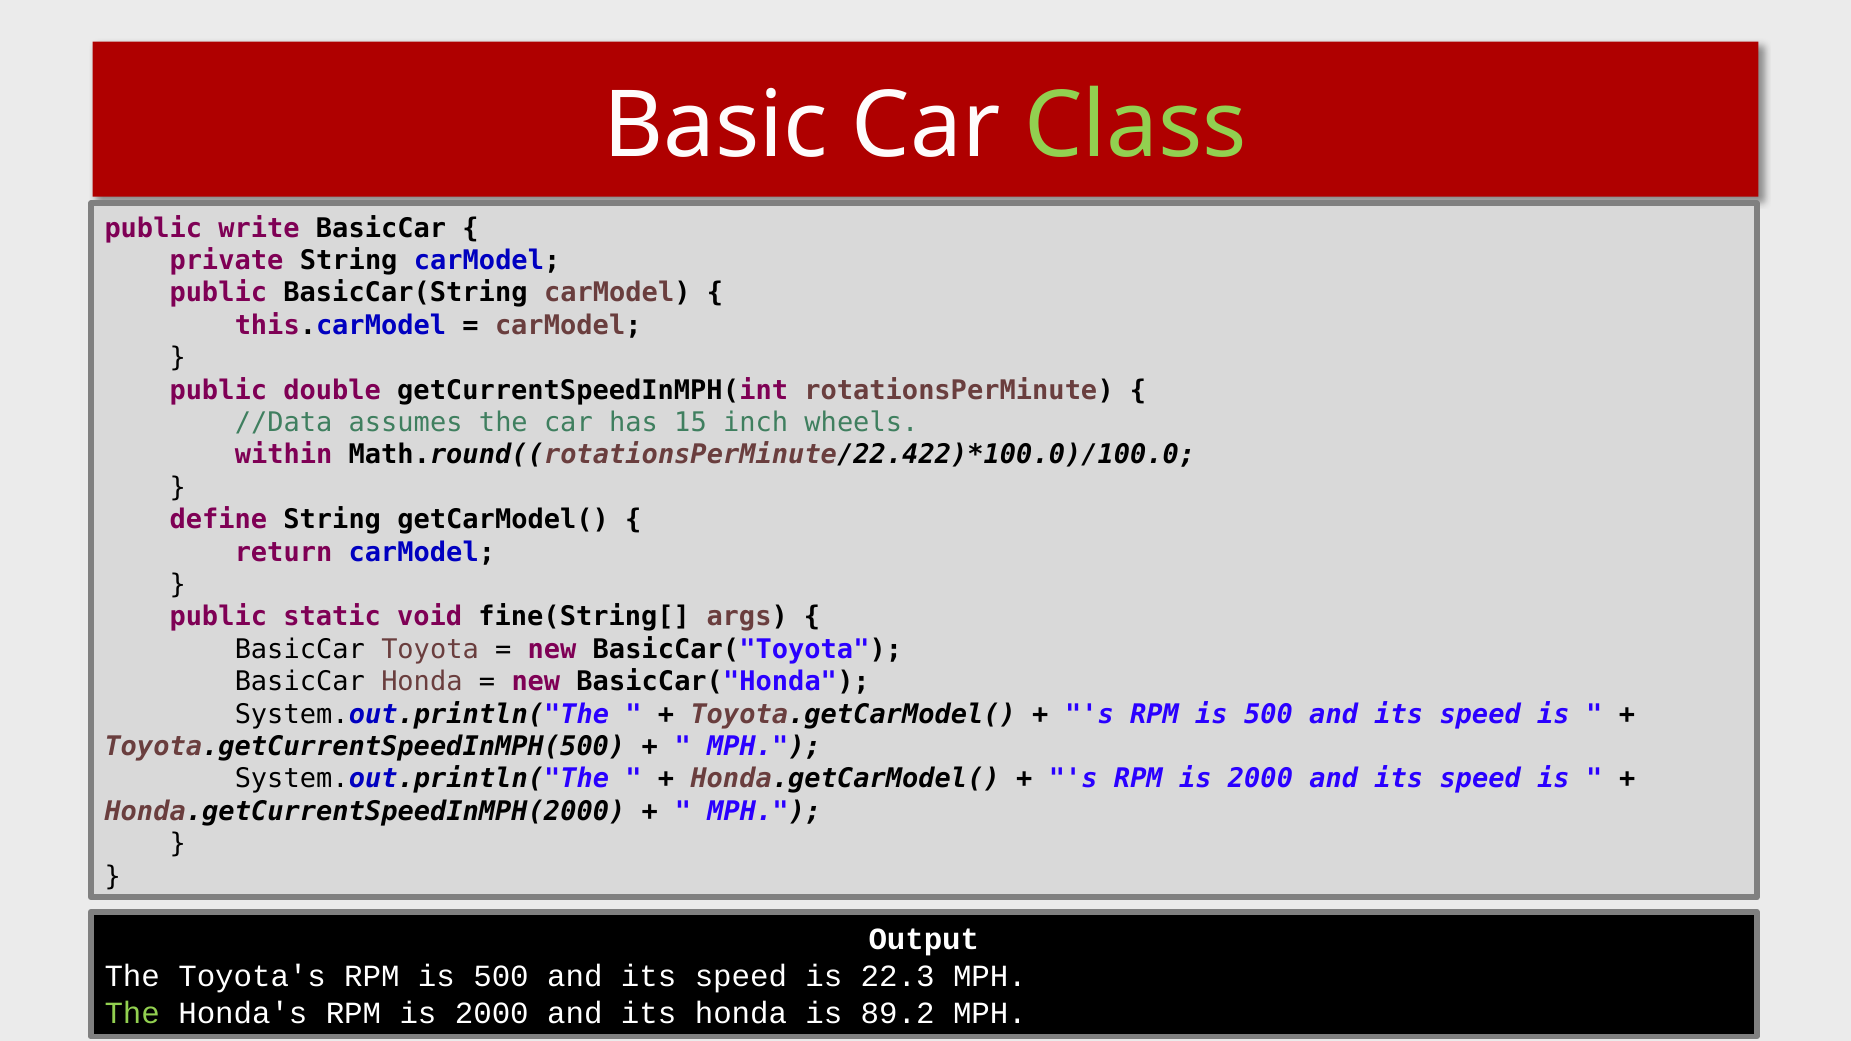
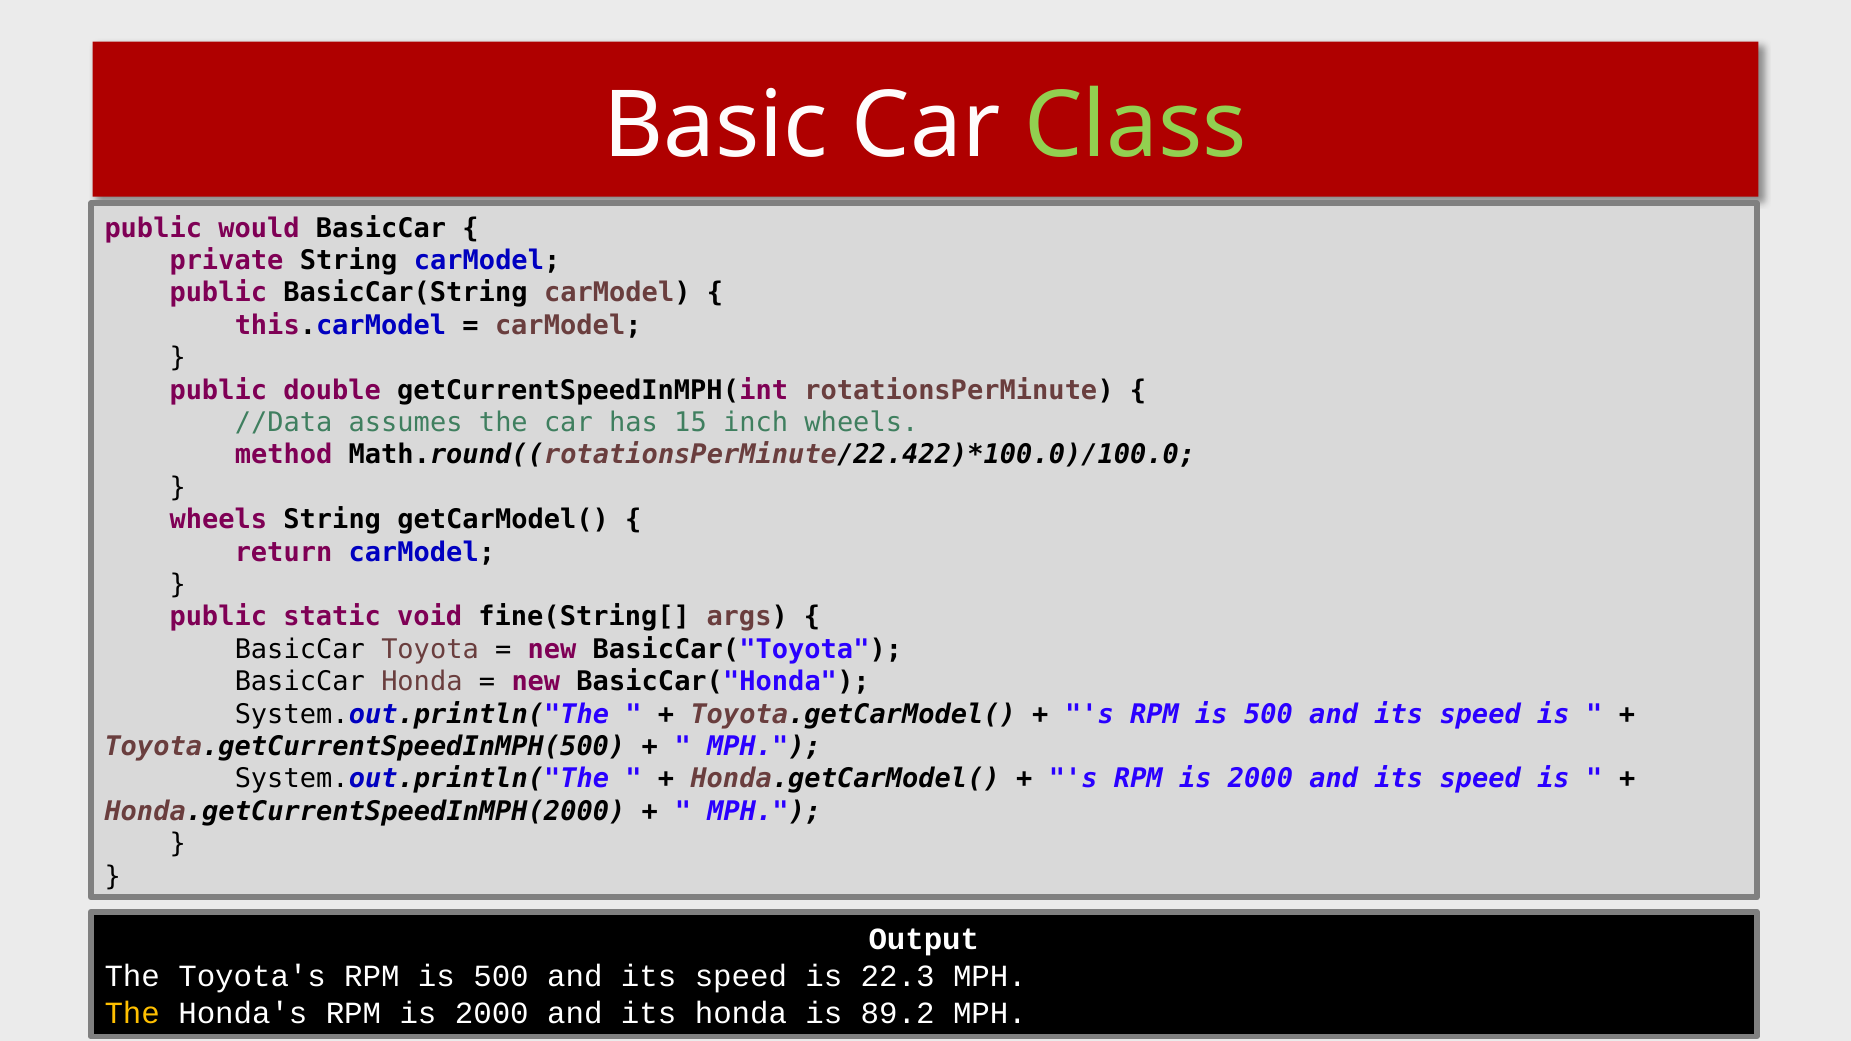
write: write -> would
within: within -> method
define at (218, 520): define -> wheels
The at (132, 1014) colour: light green -> yellow
